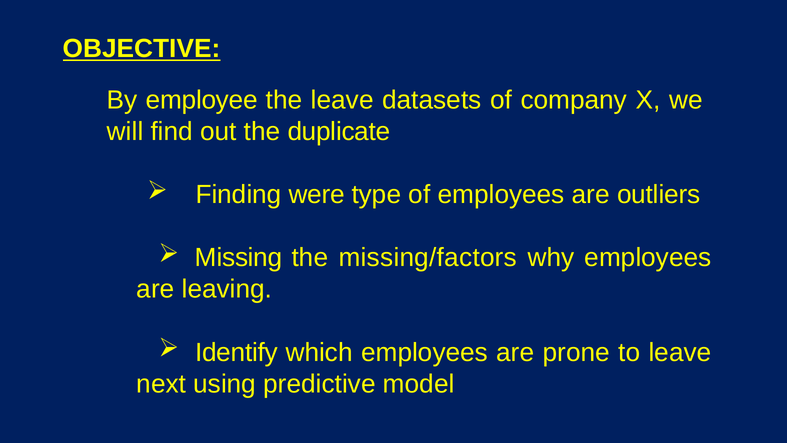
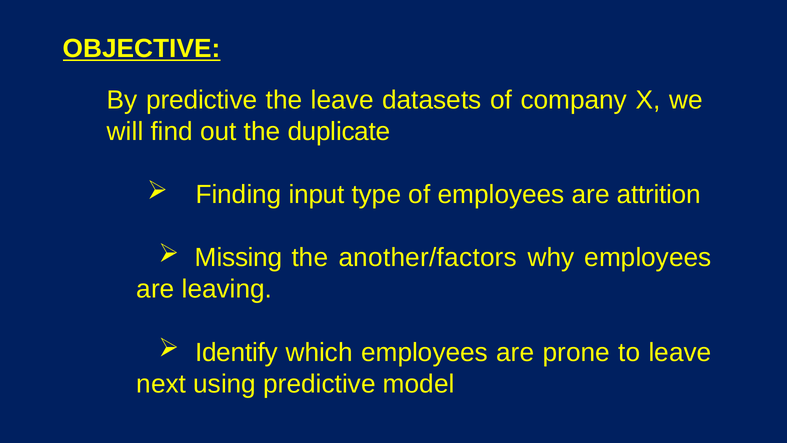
By employee: employee -> predictive
were: were -> input
outliers: outliers -> attrition
missing/factors: missing/factors -> another/factors
